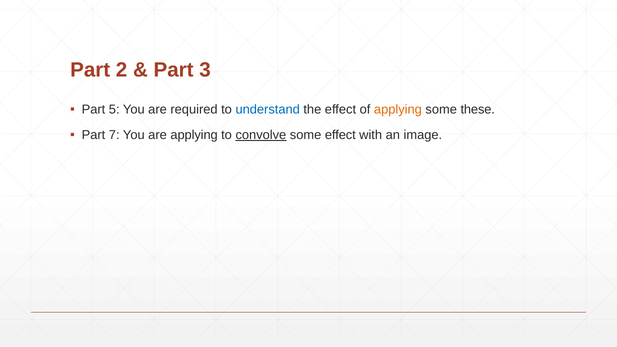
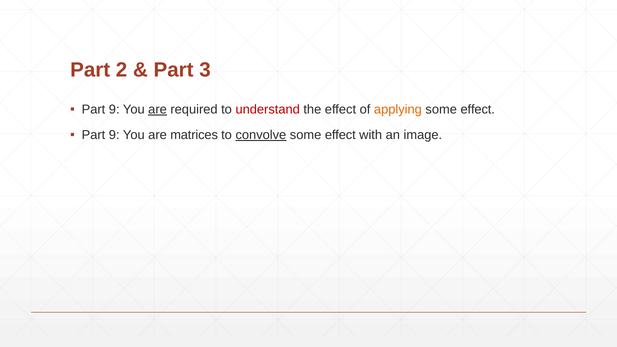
5 at (114, 109): 5 -> 9
are at (158, 109) underline: none -> present
understand colour: blue -> red
these at (478, 109): these -> effect
7 at (114, 135): 7 -> 9
are applying: applying -> matrices
